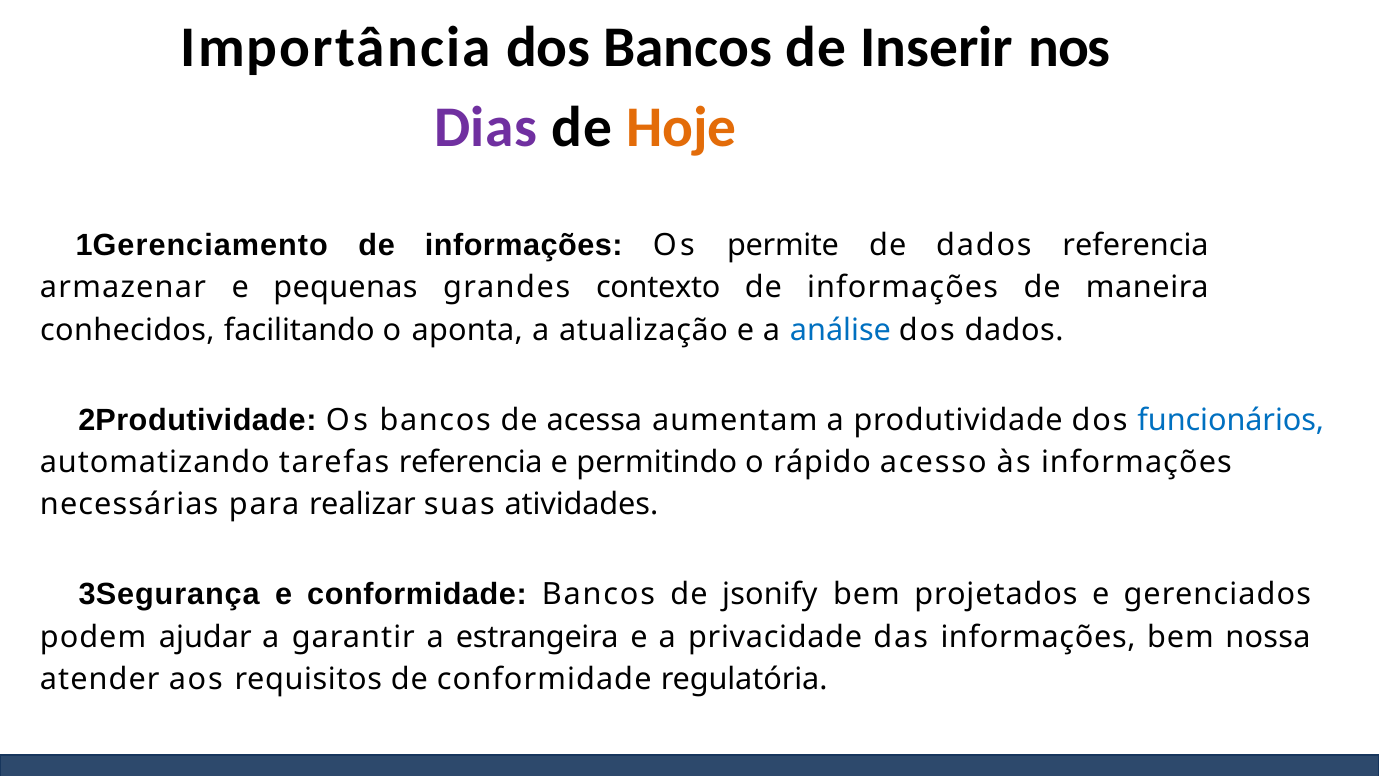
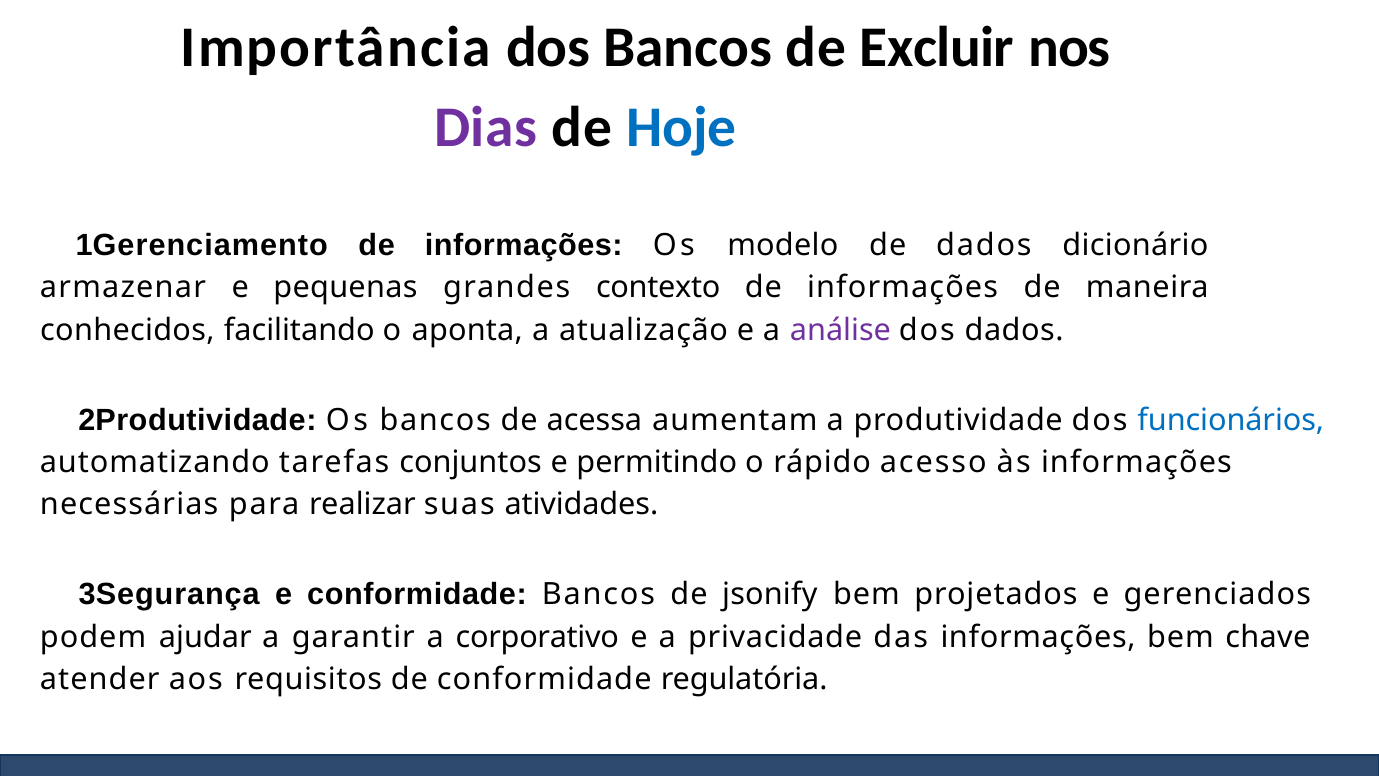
Inserir: Inserir -> Excluir
Hoje colour: orange -> blue
permite: permite -> modelo
dados referencia: referencia -> dicionário
análise colour: blue -> purple
tarefas referencia: referencia -> conjuntos
estrangeira: estrangeira -> corporativo
nossa: nossa -> chave
